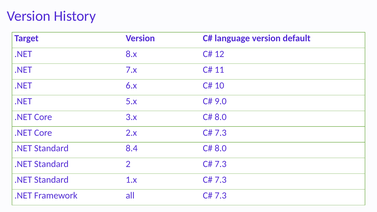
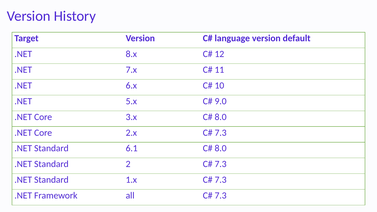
8.4: 8.4 -> 6.1
